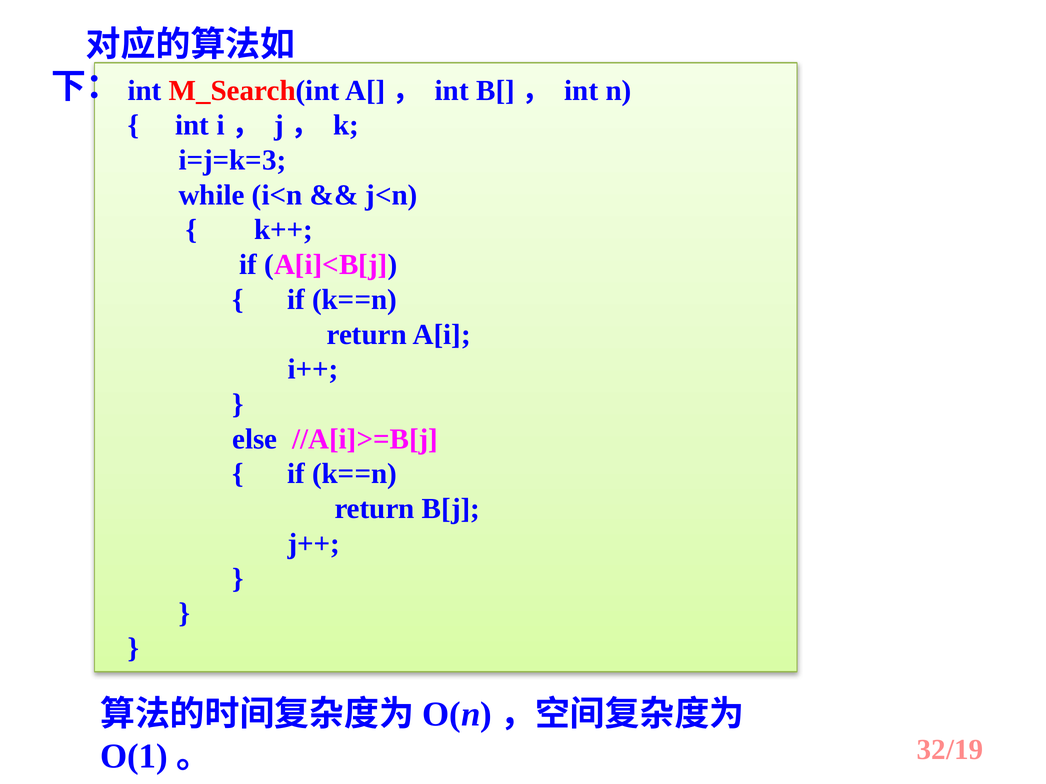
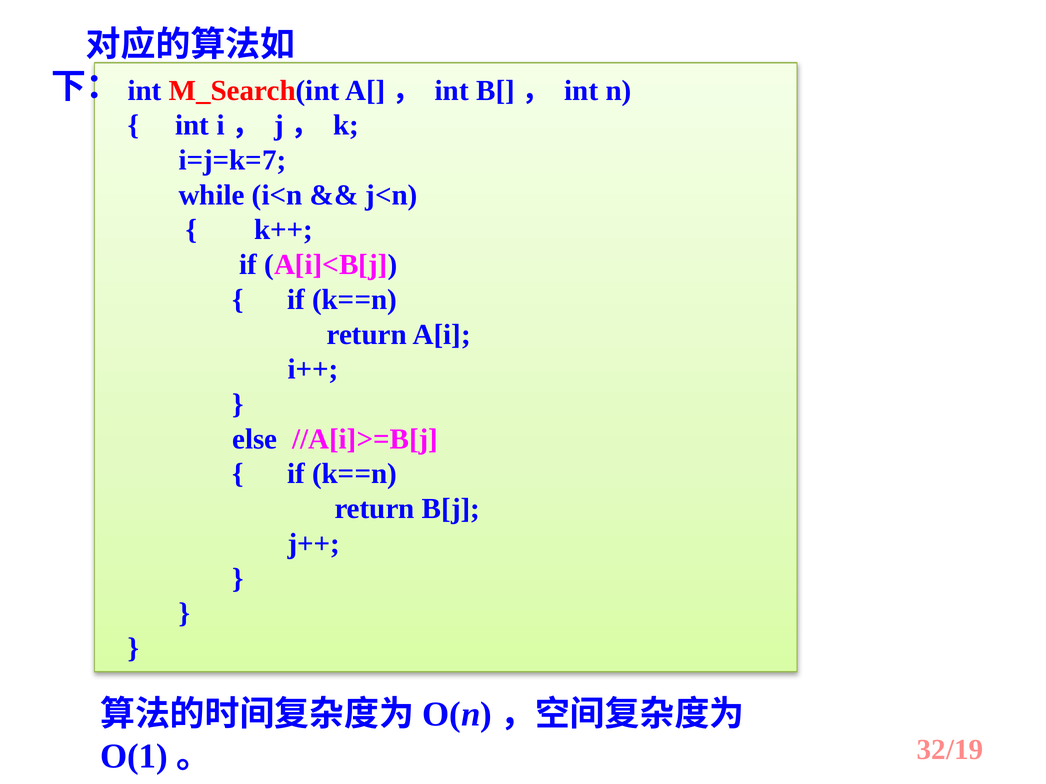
i=j=k=3: i=j=k=3 -> i=j=k=7
